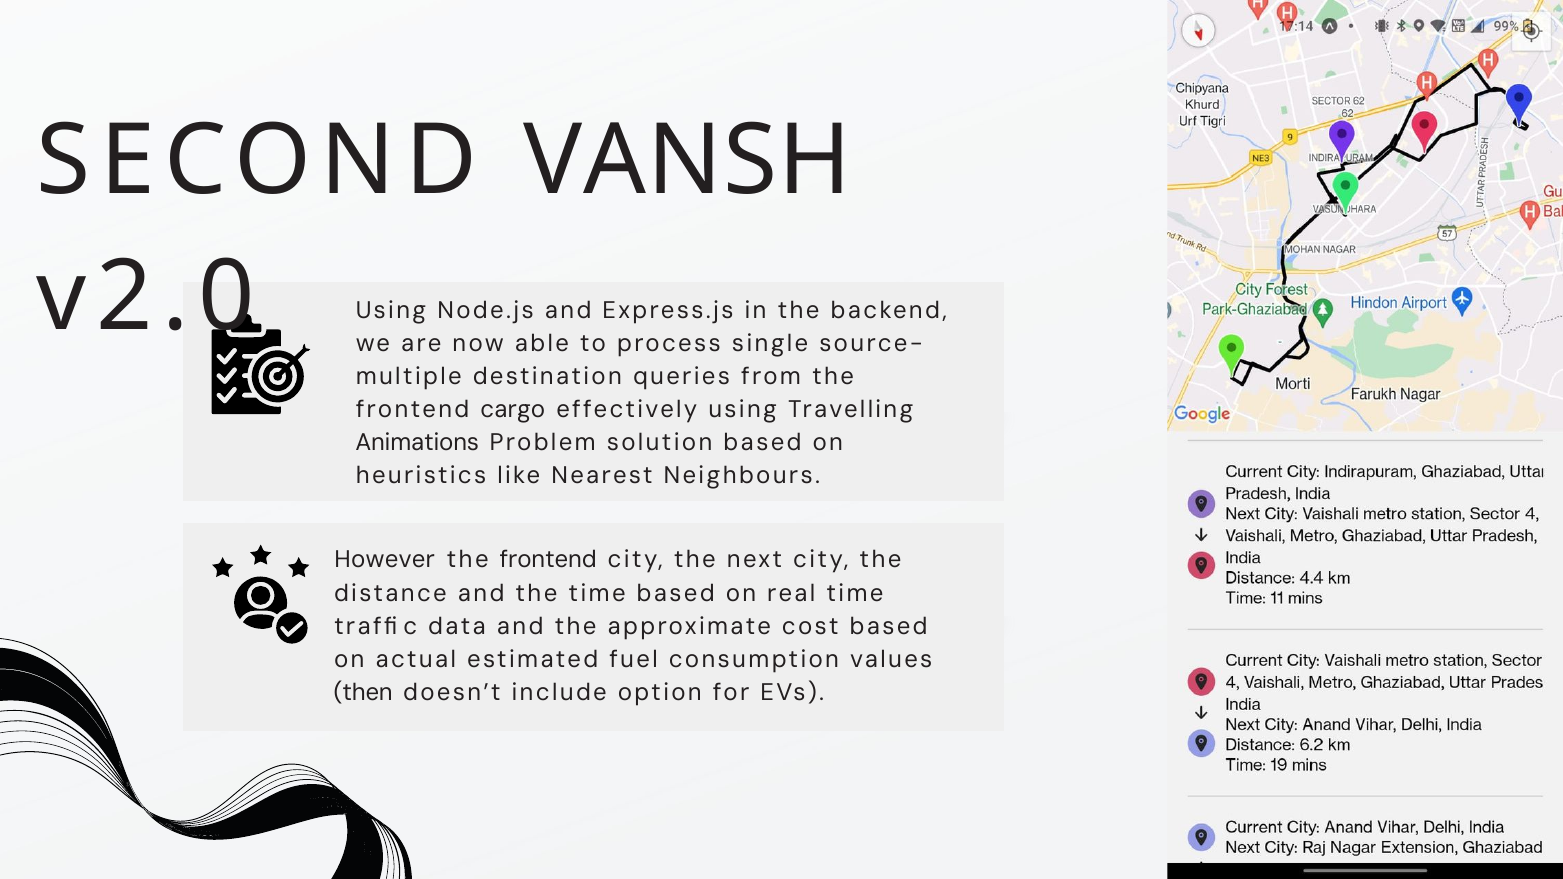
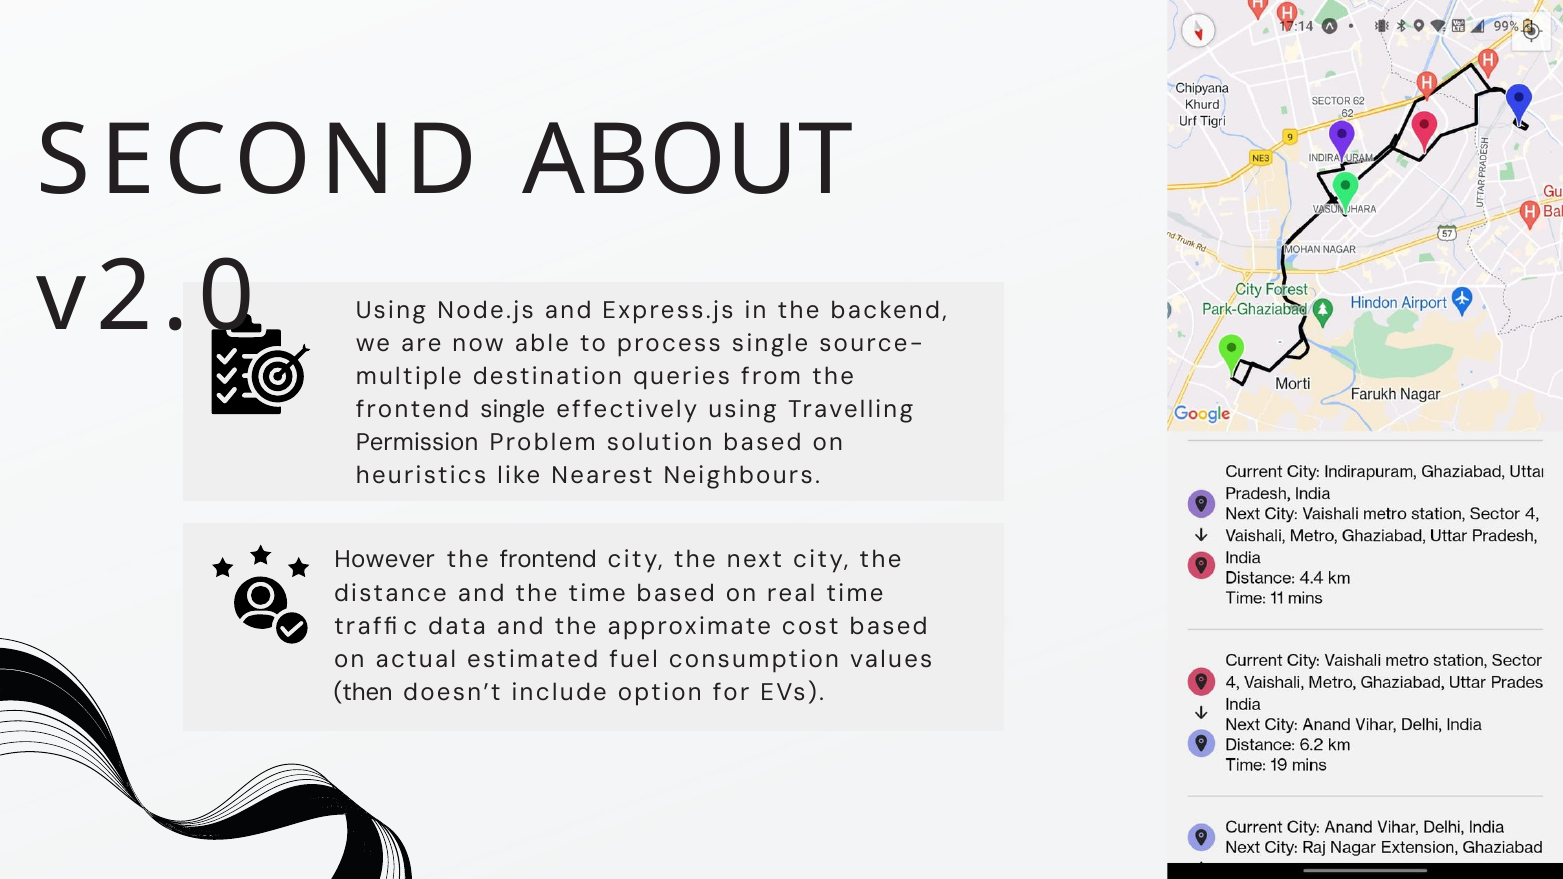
VANSH: VANSH -> ABOUT
frontend cargo: cargo -> single
Animations: Animations -> Permission
